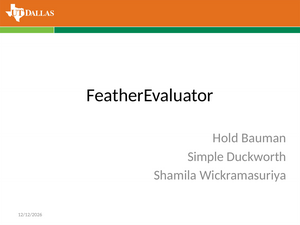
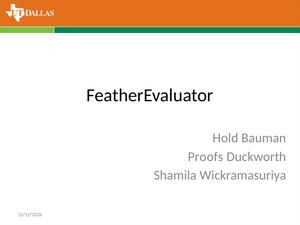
Simple: Simple -> Proofs
